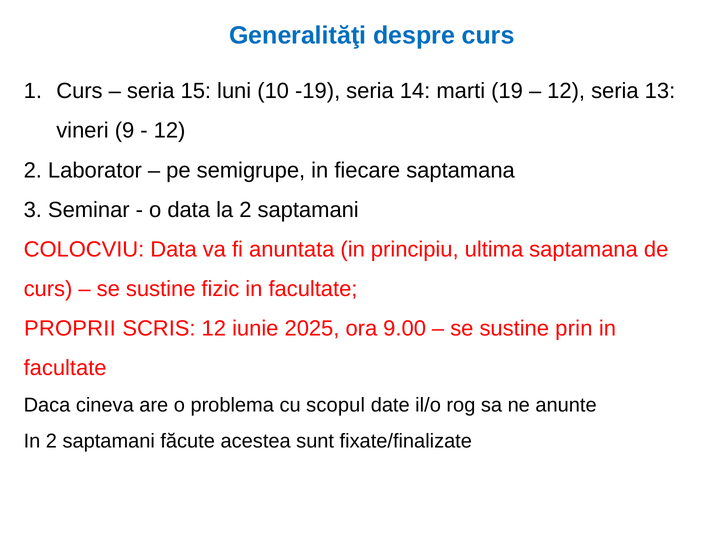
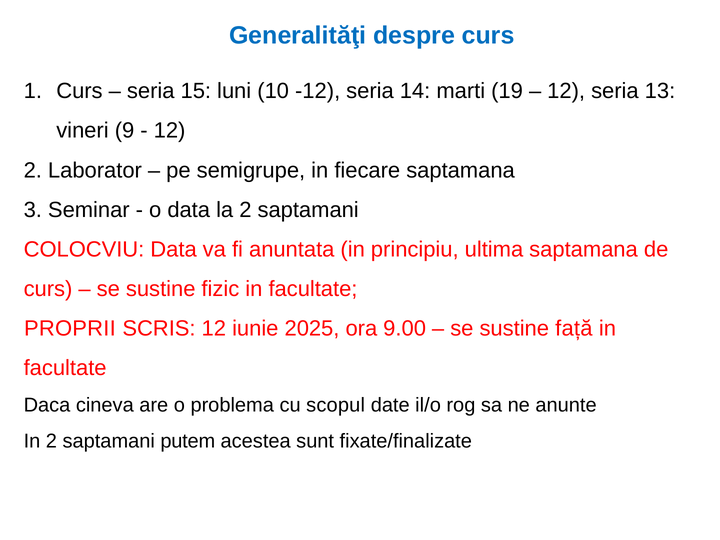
-19: -19 -> -12
prin: prin -> față
făcute: făcute -> putem
